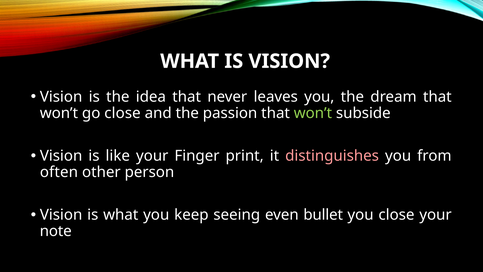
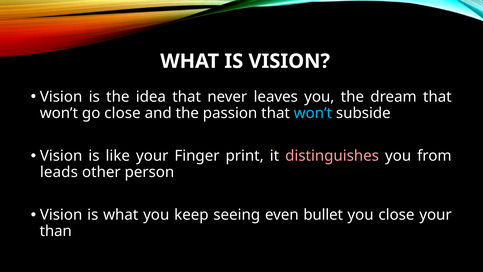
won’t at (313, 113) colour: light green -> light blue
often: often -> leads
note: note -> than
